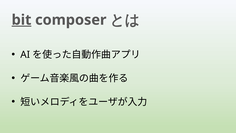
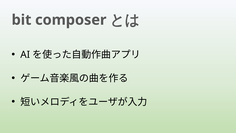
bit underline: present -> none
